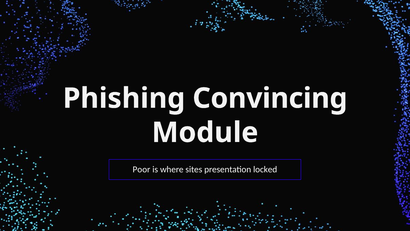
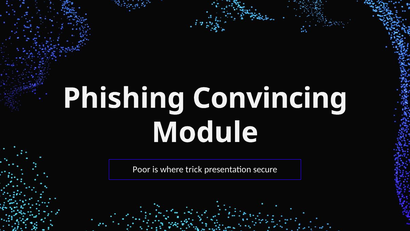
sites: sites -> trick
locked: locked -> secure
